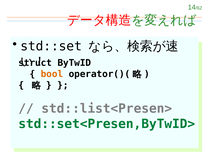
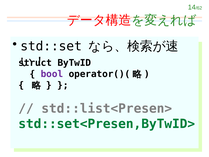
bool colour: orange -> purple
